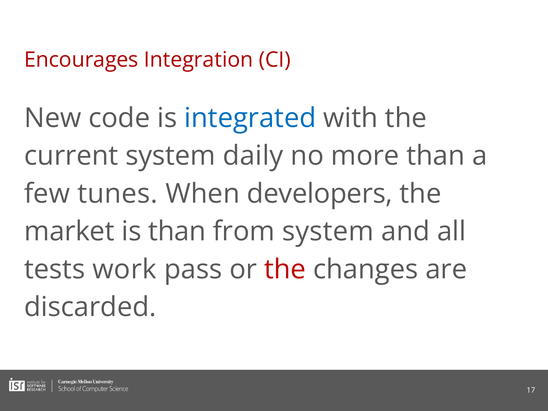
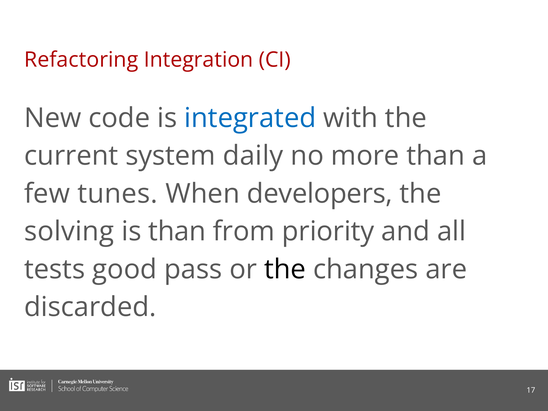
Encourages: Encourages -> Refactoring
market: market -> solving
from system: system -> priority
work: work -> good
the at (285, 269) colour: red -> black
